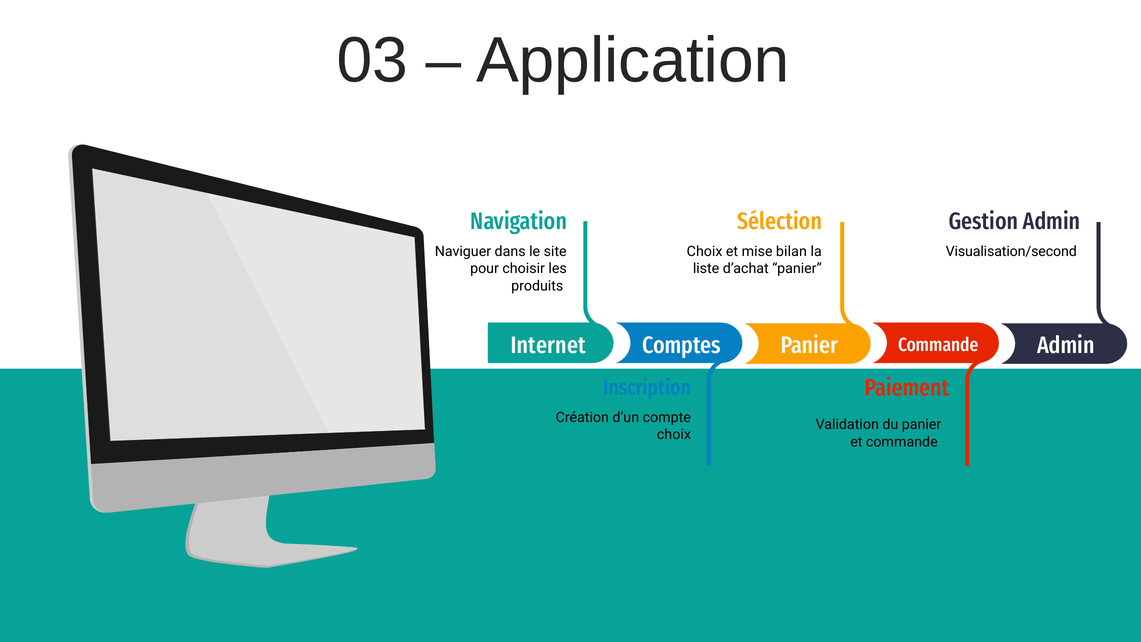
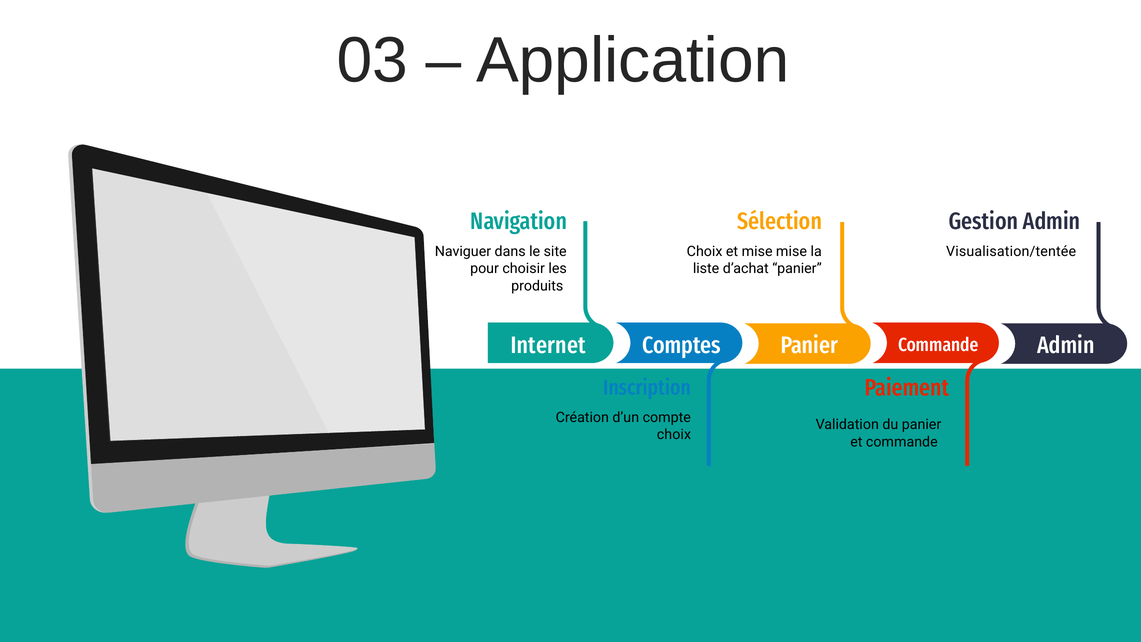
mise bilan: bilan -> mise
Visualisation/second: Visualisation/second -> Visualisation/tentée
